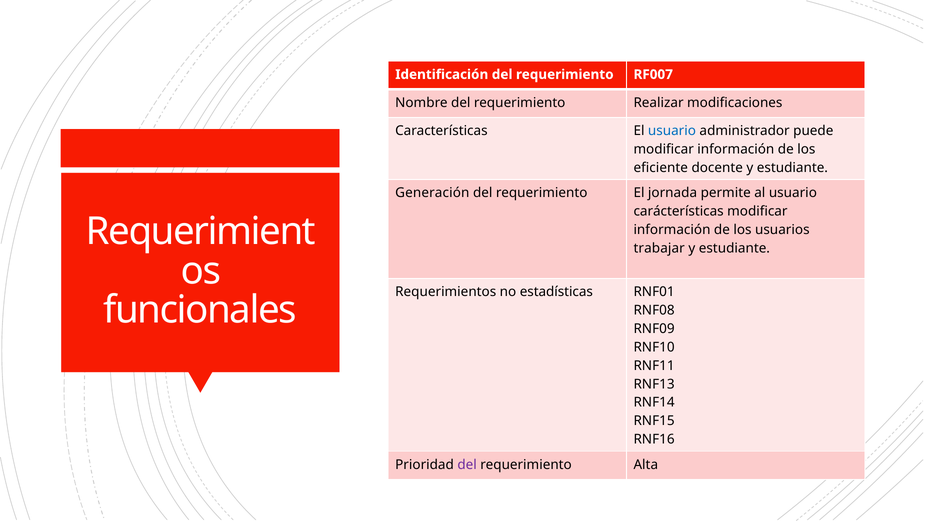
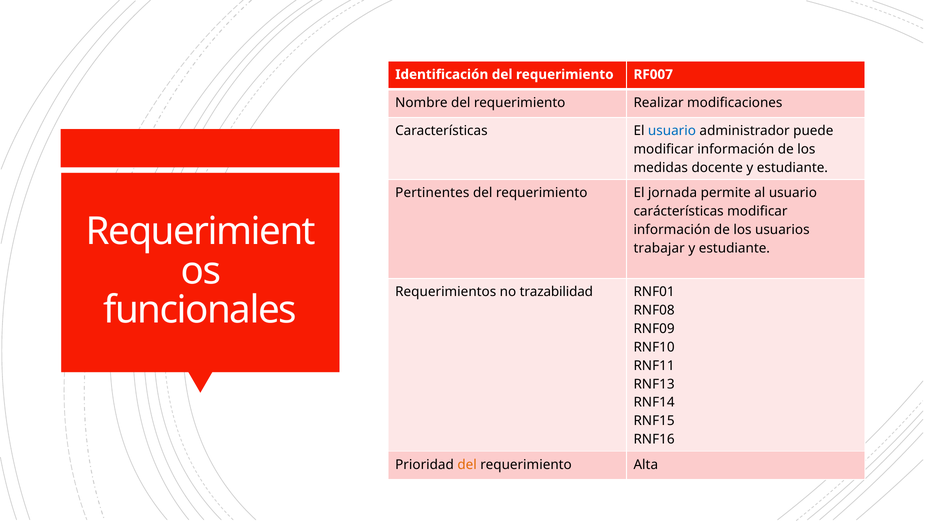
eficiente: eficiente -> medidas
Generación: Generación -> Pertinentes
estadísticas: estadísticas -> trazabilidad
del at (467, 464) colour: purple -> orange
